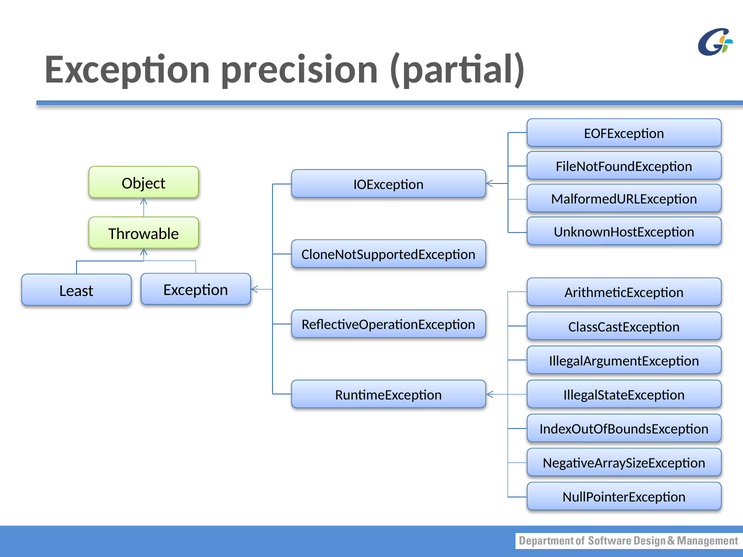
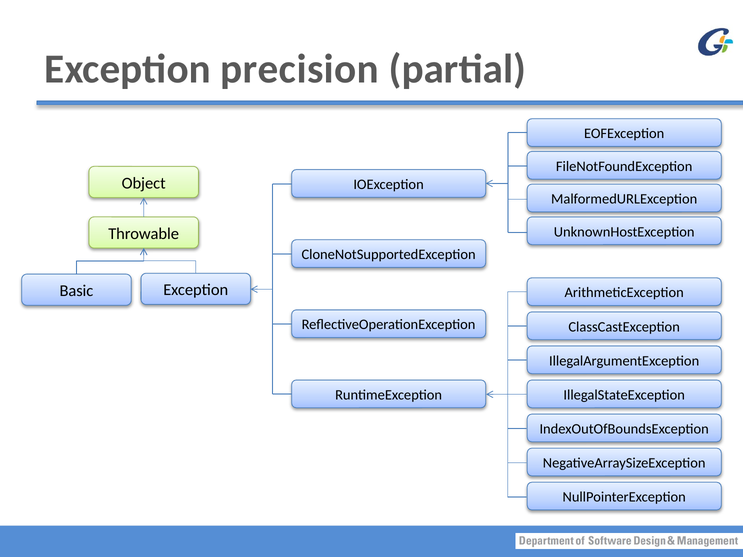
Least: Least -> Basic
